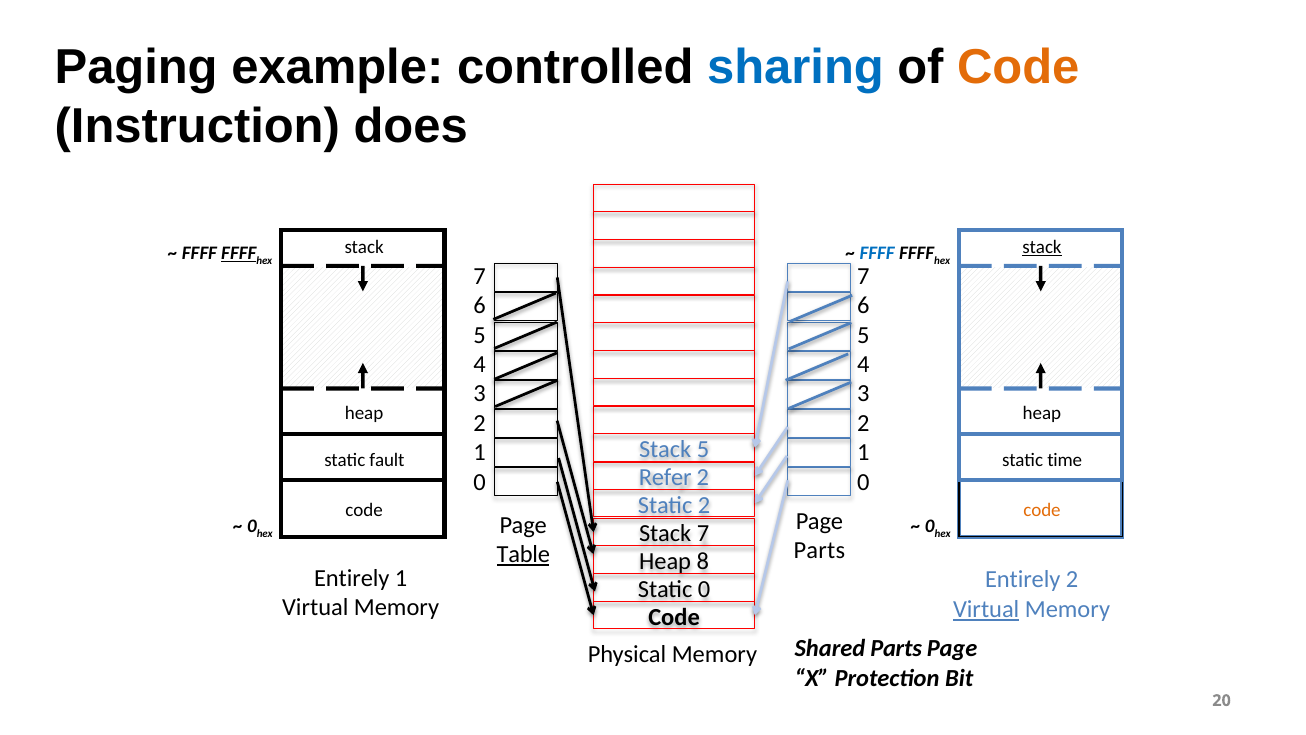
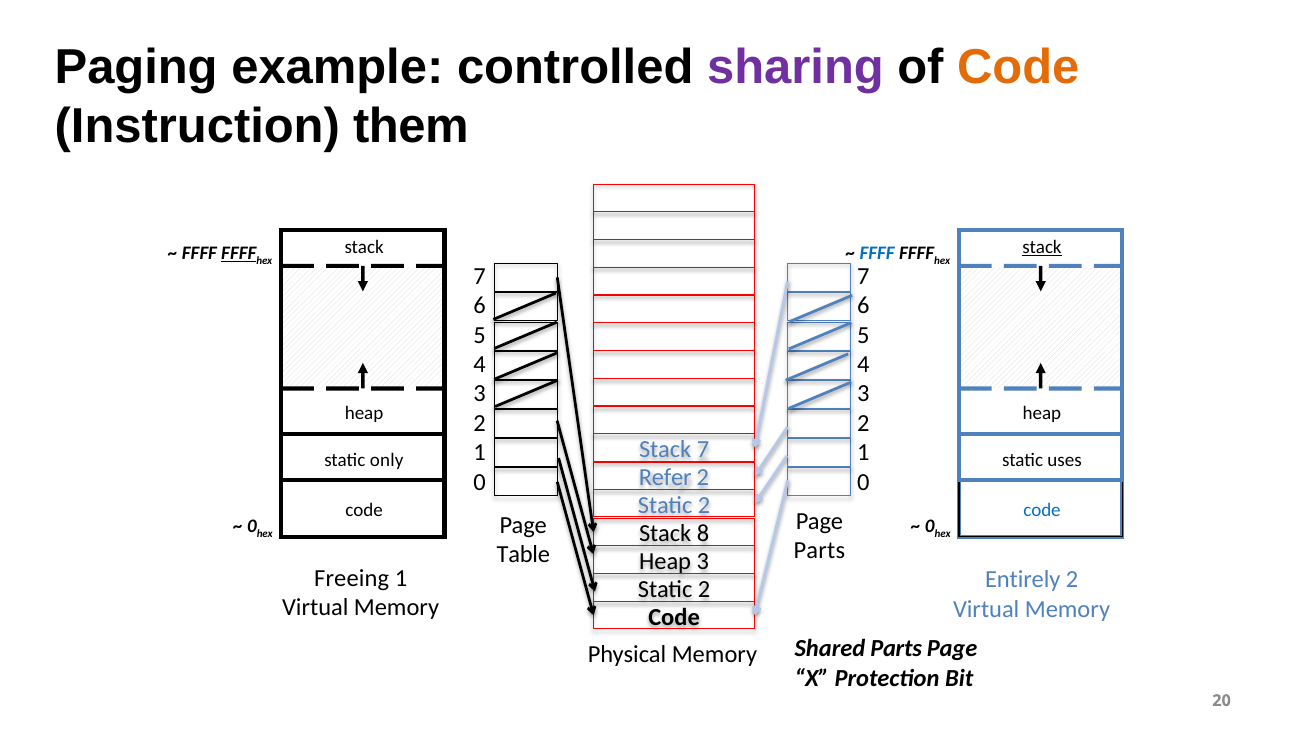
sharing colour: blue -> purple
does: does -> them
Stack 5: 5 -> 7
fault: fault -> only
time: time -> uses
code at (1042, 509) colour: orange -> blue
Stack 7: 7 -> 8
Table underline: present -> none
Heap 8: 8 -> 3
Entirely at (352, 578): Entirely -> Freeing
0 at (704, 589): 0 -> 2
Virtual at (986, 609) underline: present -> none
